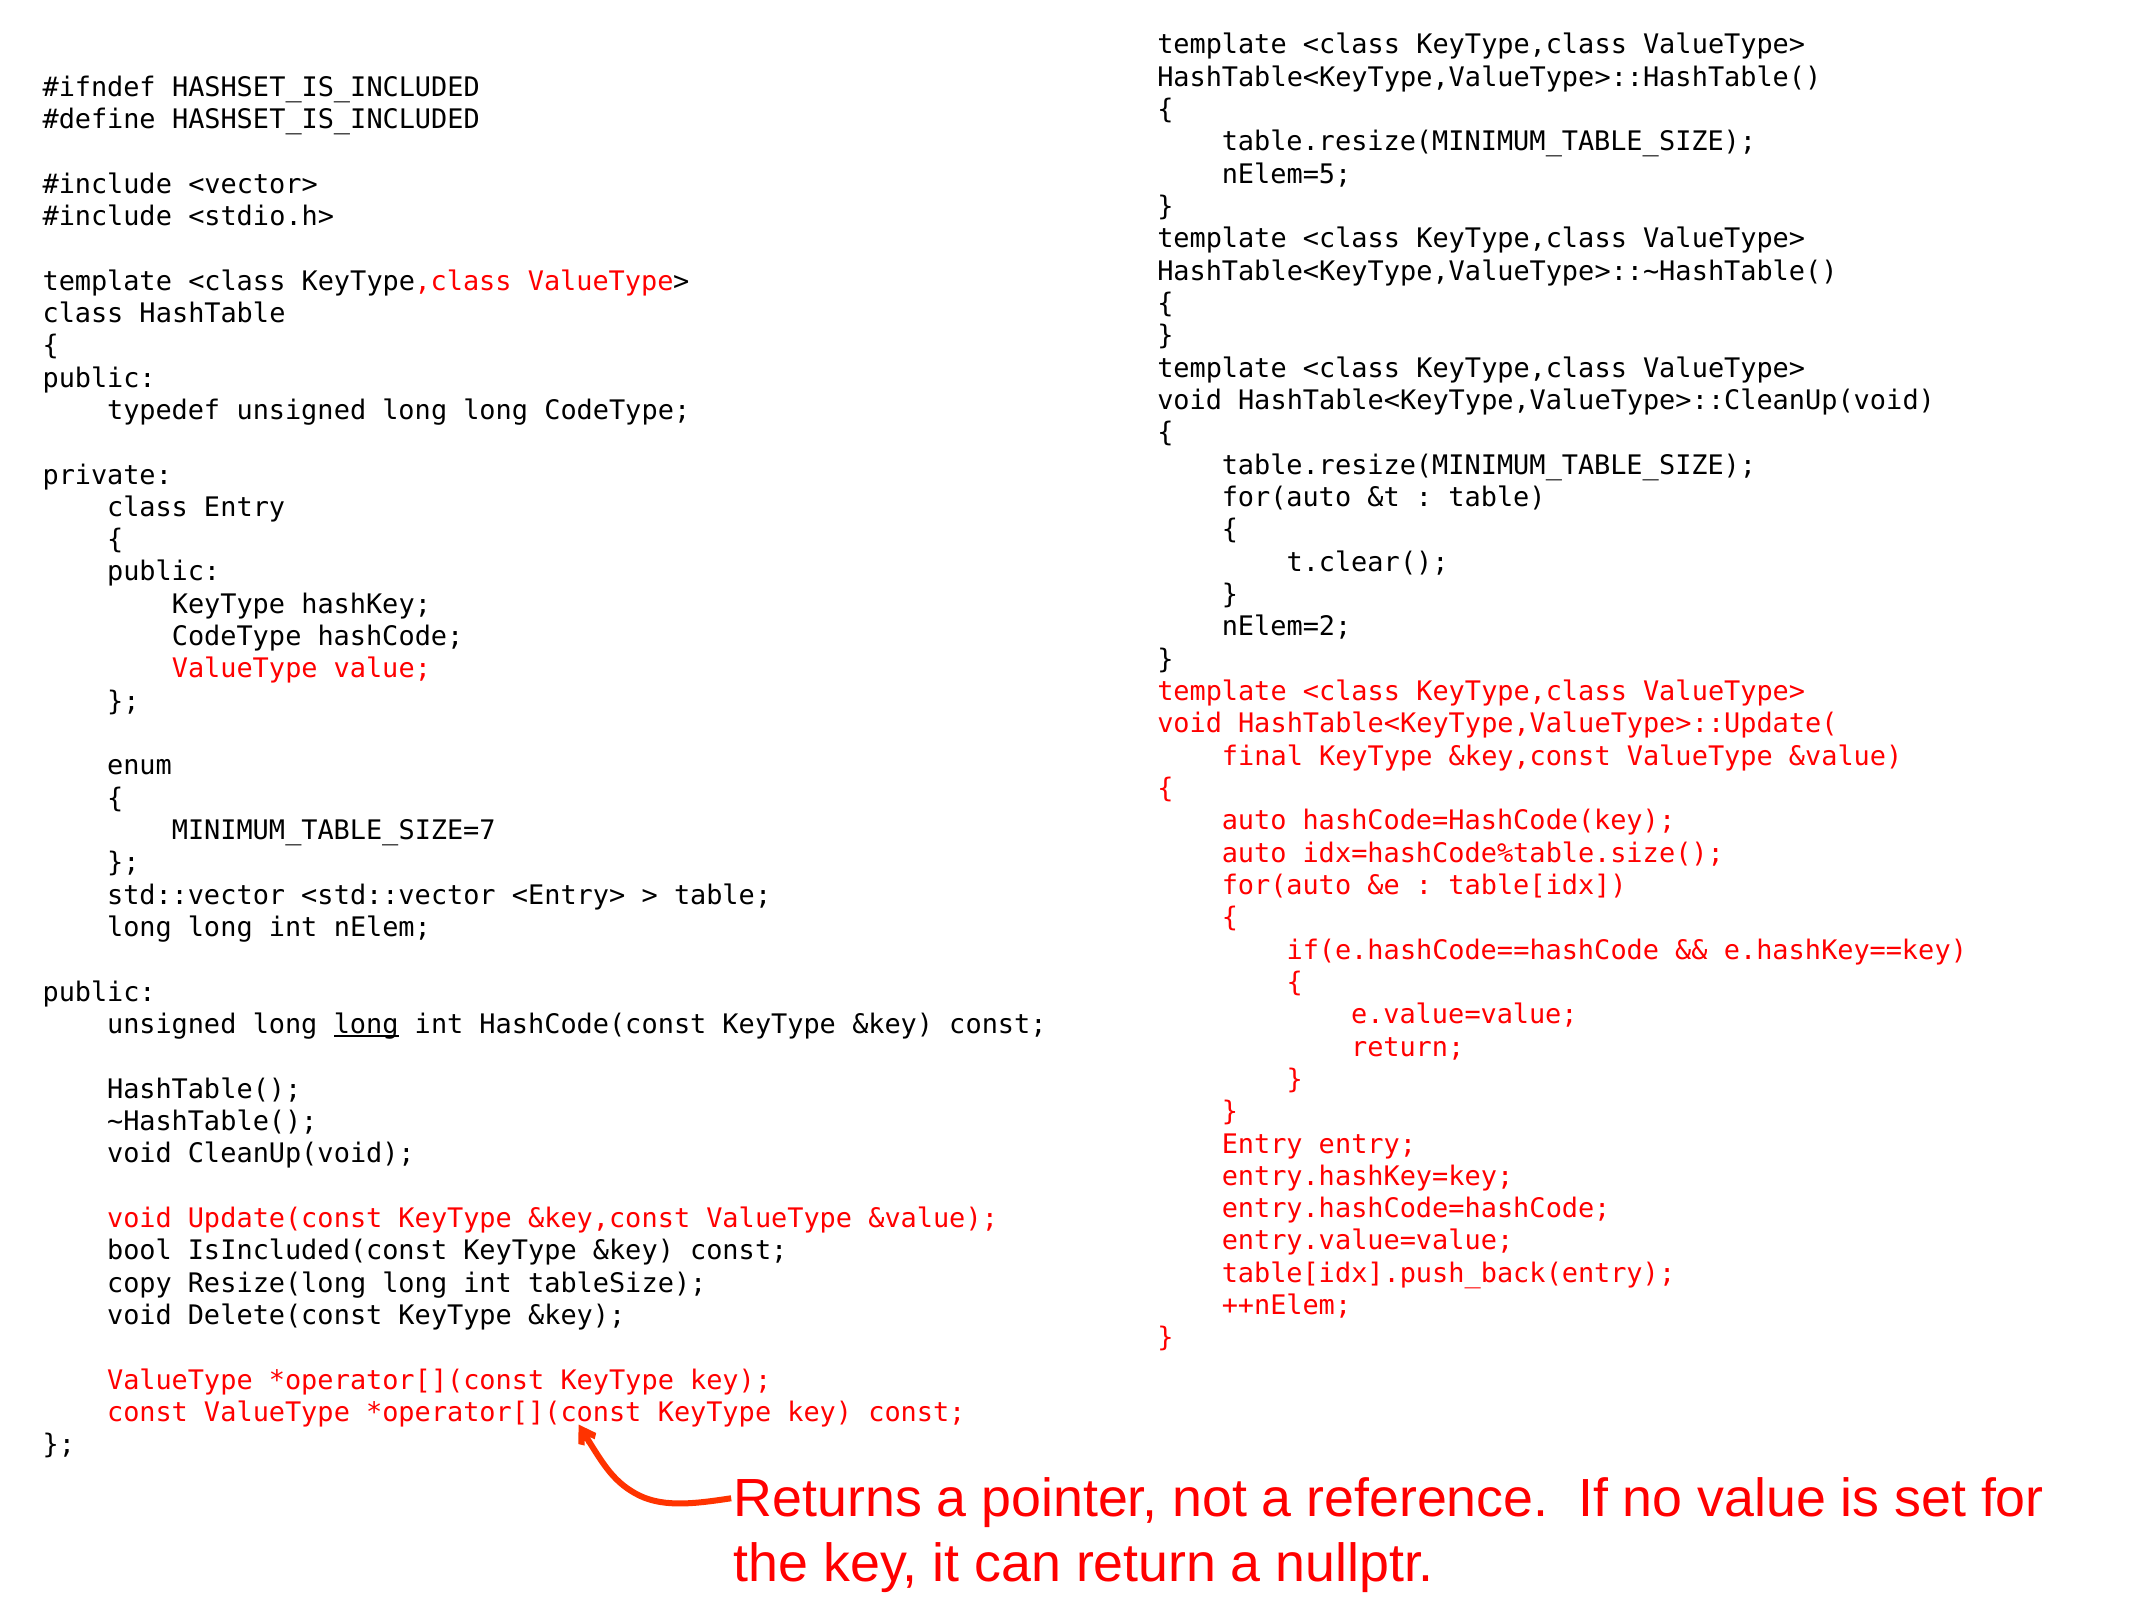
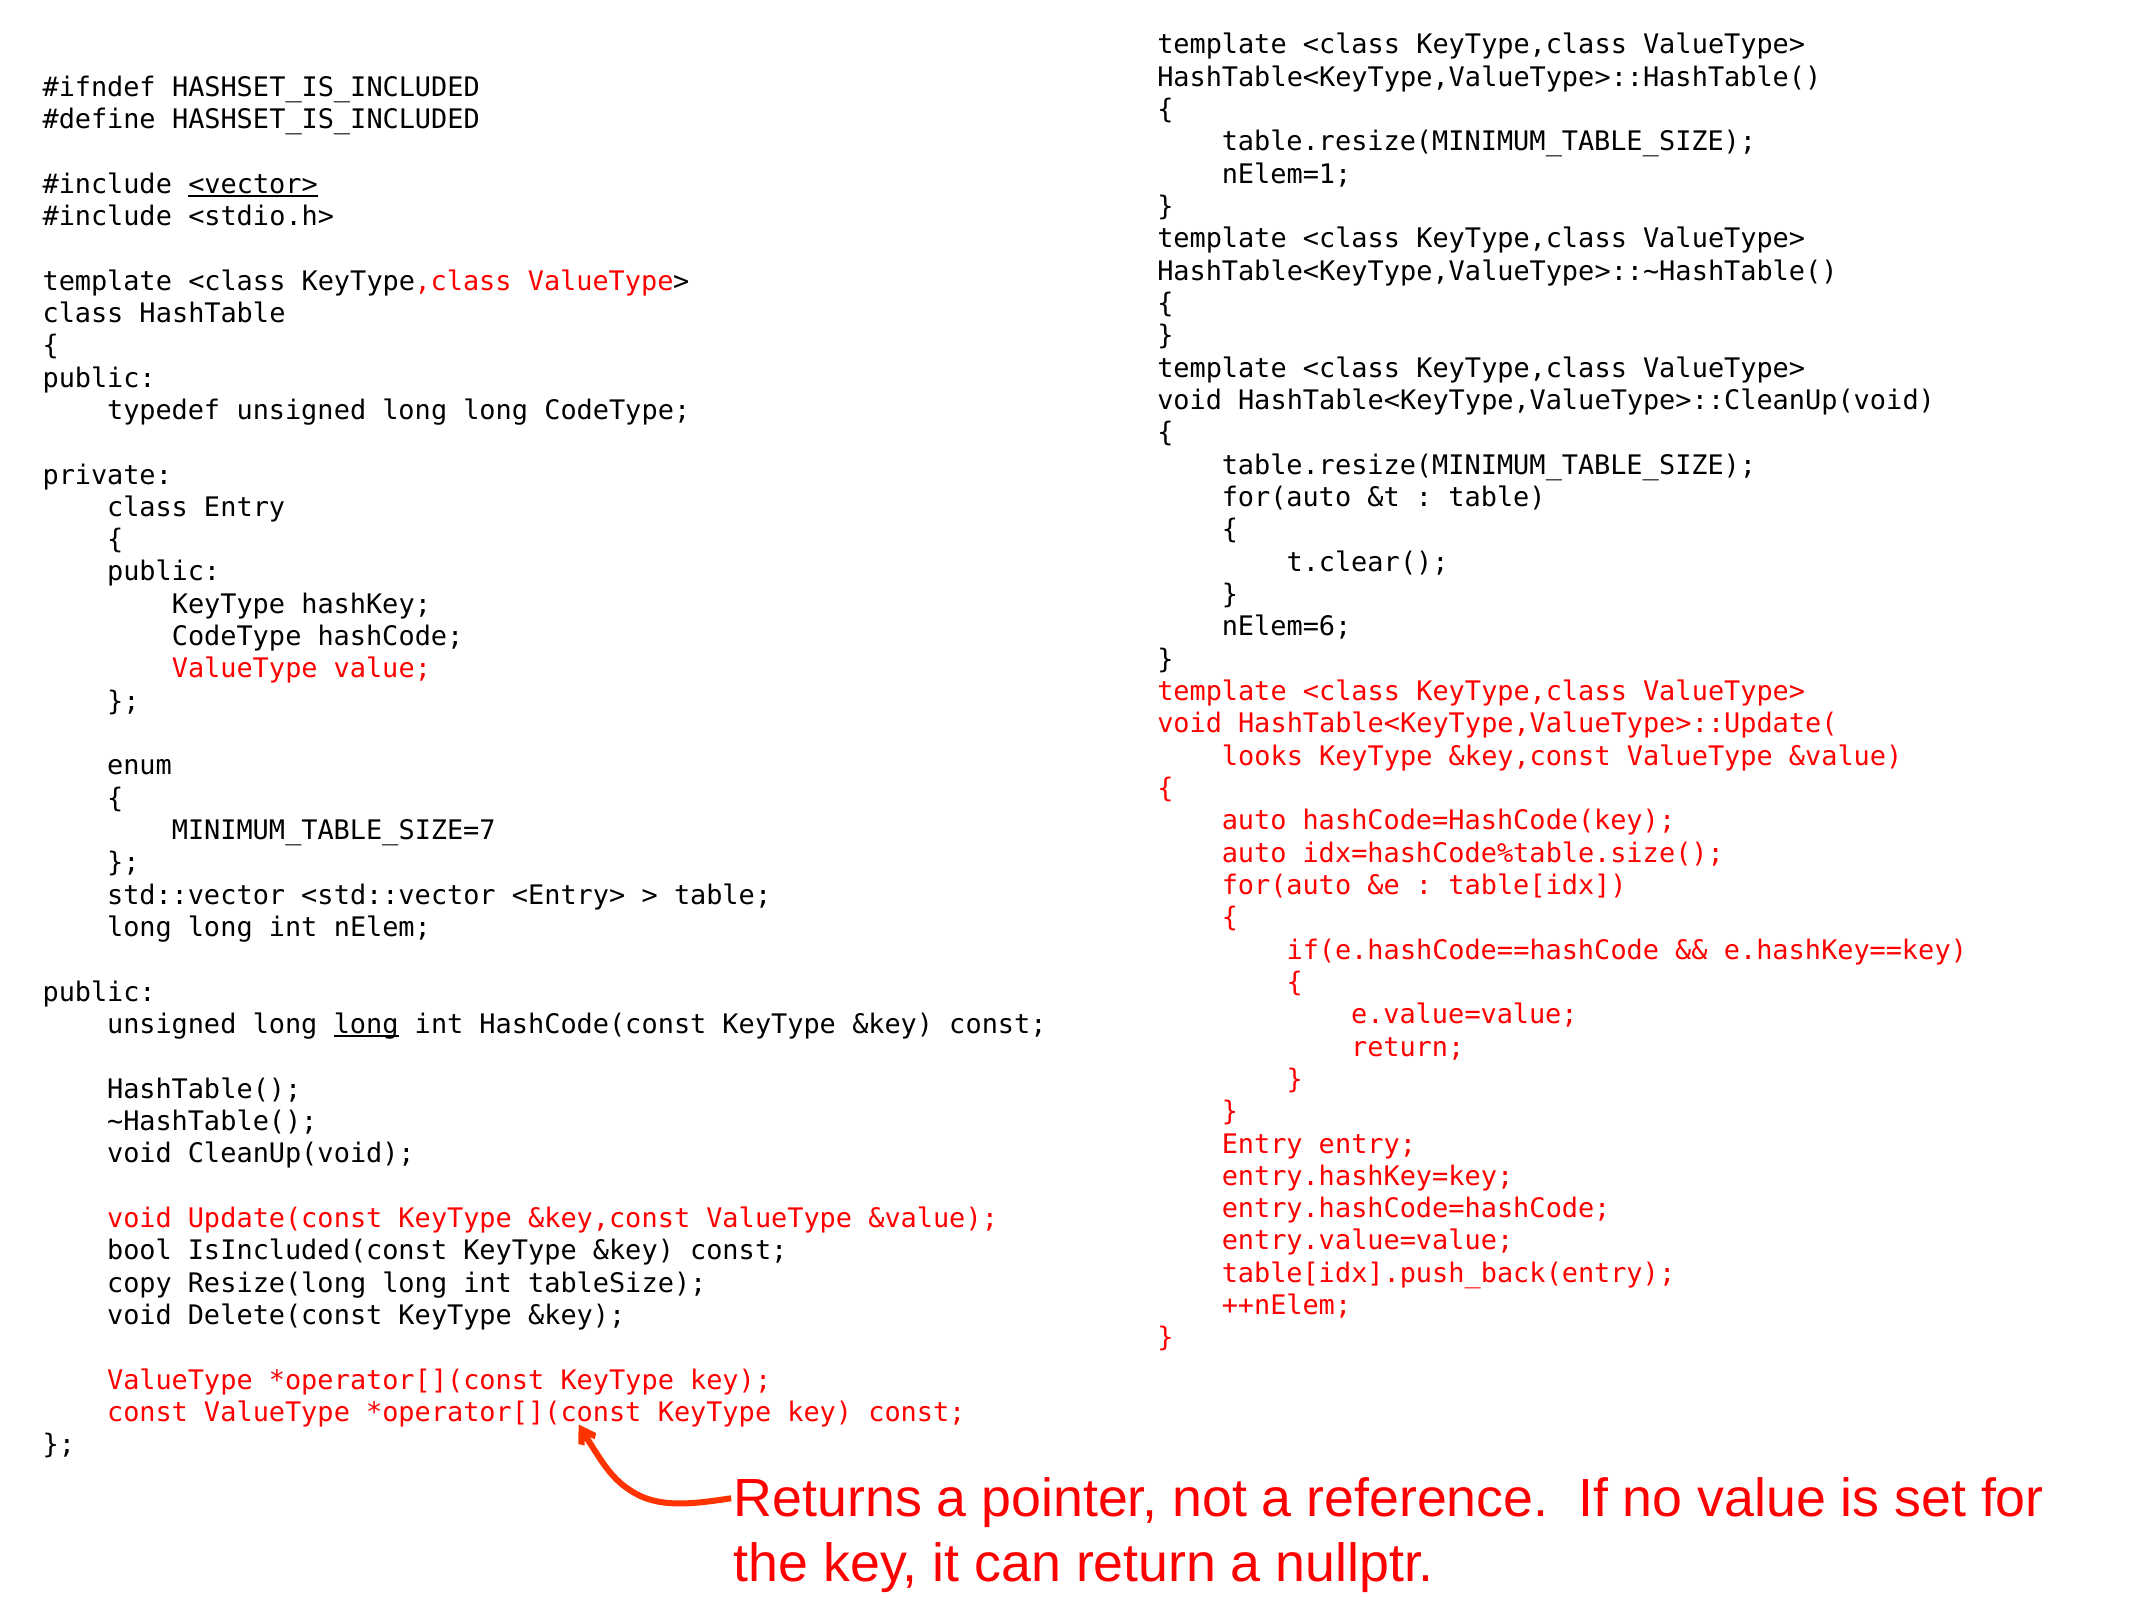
nElem=5: nElem=5 -> nElem=1
<vector> underline: none -> present
nElem=2: nElem=2 -> nElem=6
final: final -> looks
